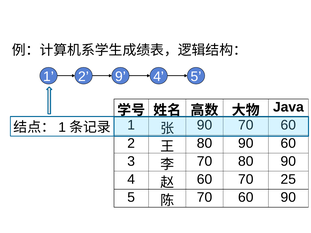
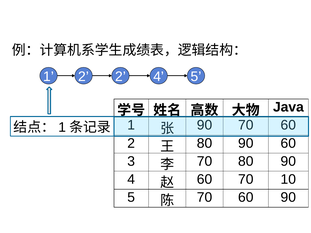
2 9: 9 -> 2
25: 25 -> 10
